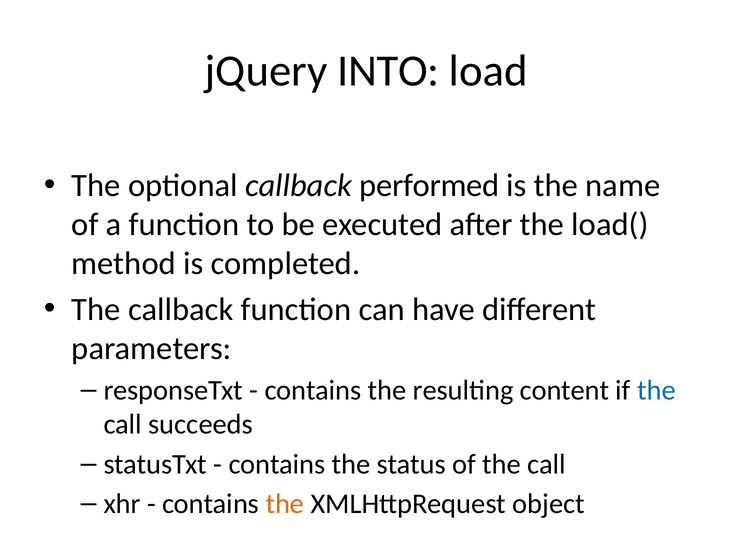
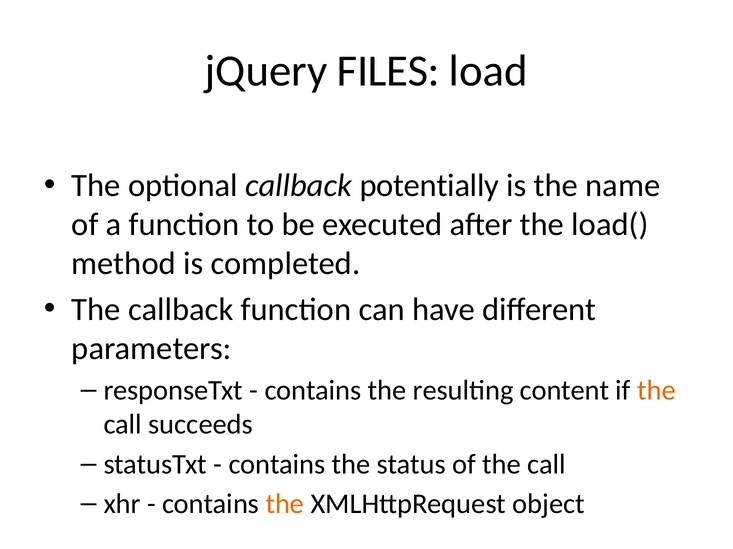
INTO: INTO -> FILES
performed: performed -> potentially
the at (656, 391) colour: blue -> orange
